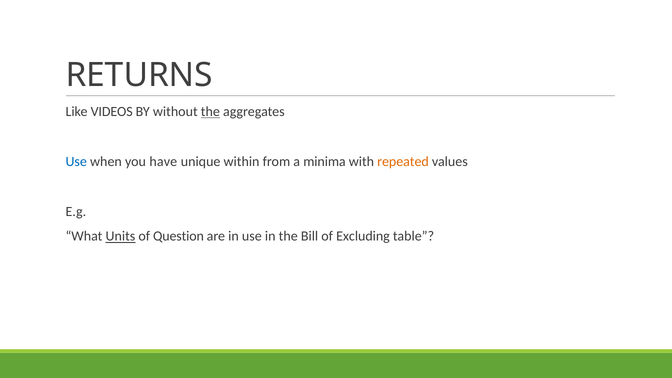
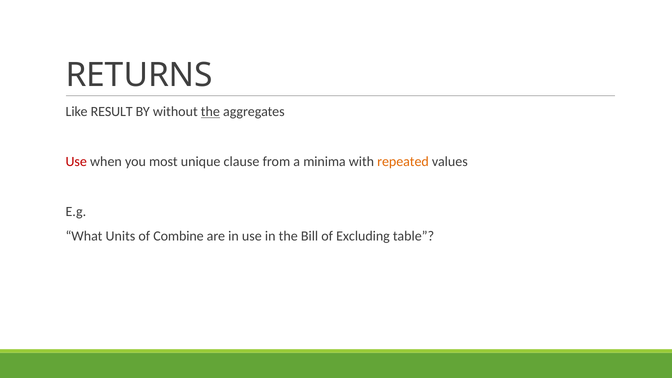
VIDEOS: VIDEOS -> RESULT
Use at (76, 162) colour: blue -> red
have: have -> most
within: within -> clause
Units underline: present -> none
Question: Question -> Combine
